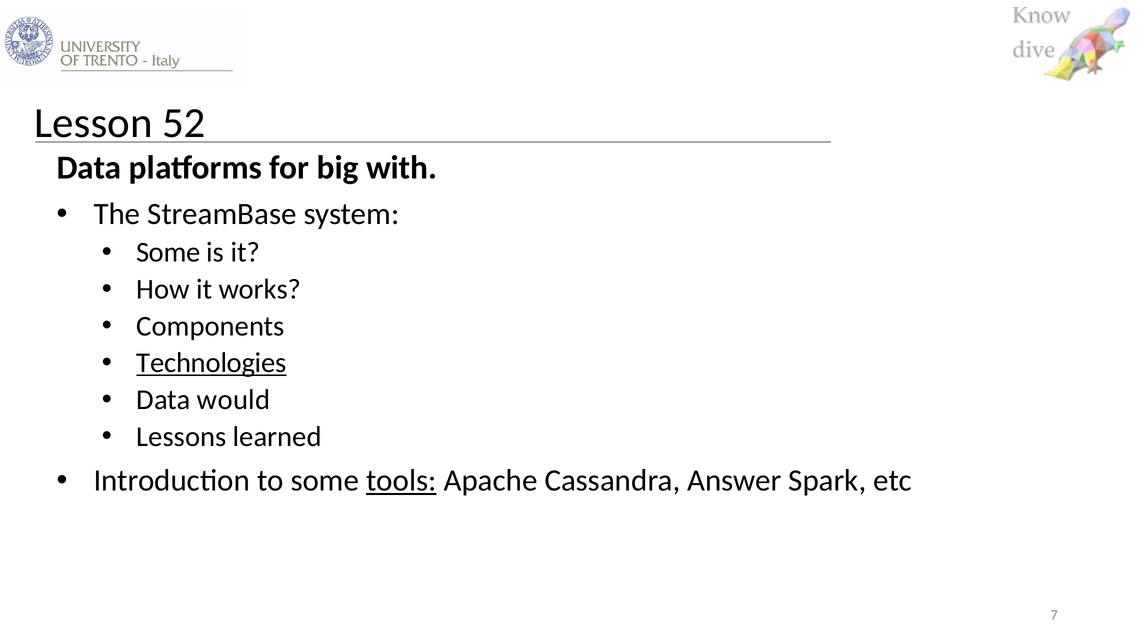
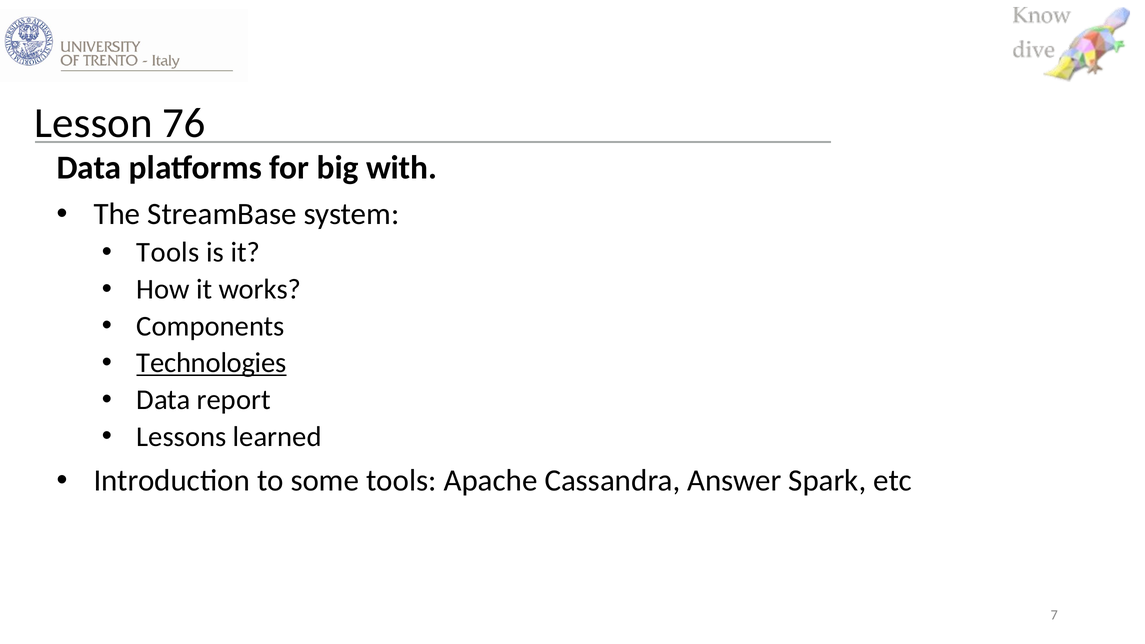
52: 52 -> 76
Some at (168, 252): Some -> Tools
would: would -> report
tools at (401, 481) underline: present -> none
